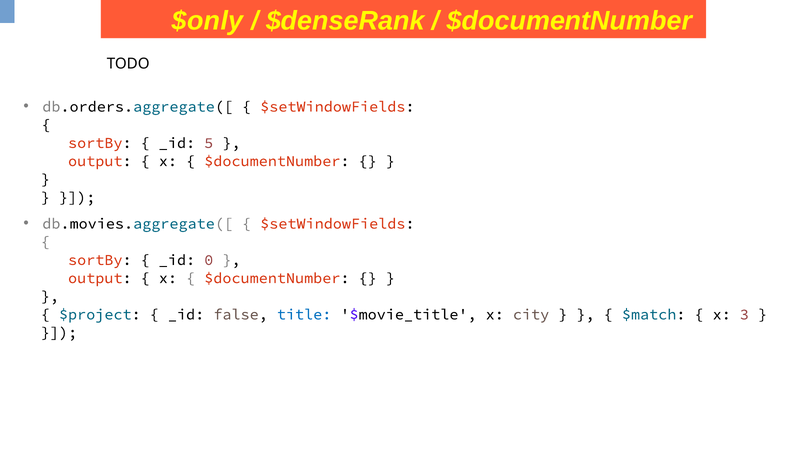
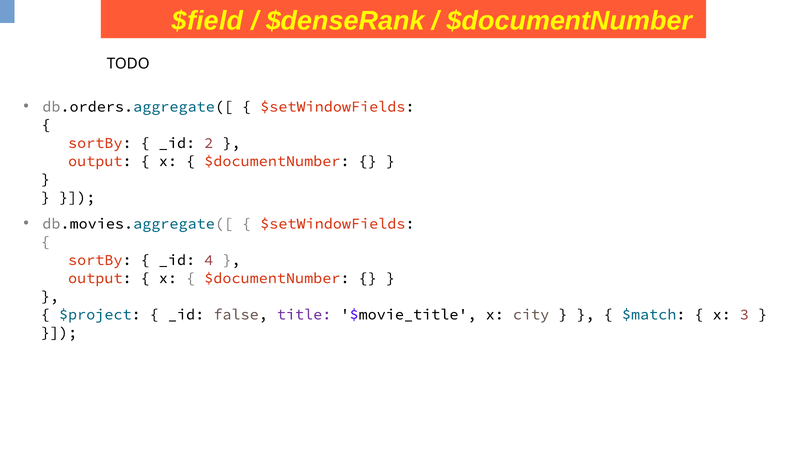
$only: $only -> $field
5: 5 -> 2
0: 0 -> 4
title colour: blue -> purple
